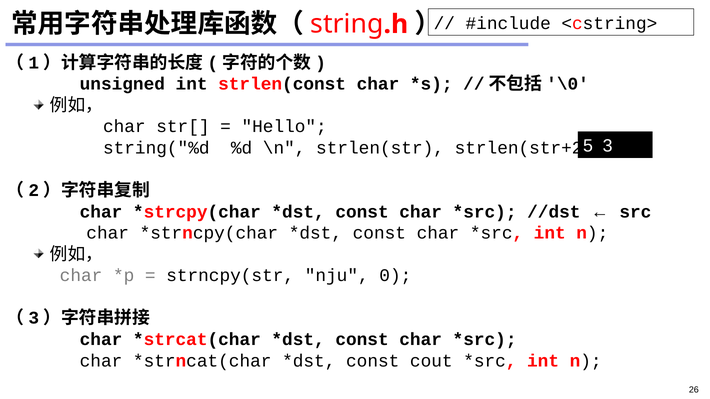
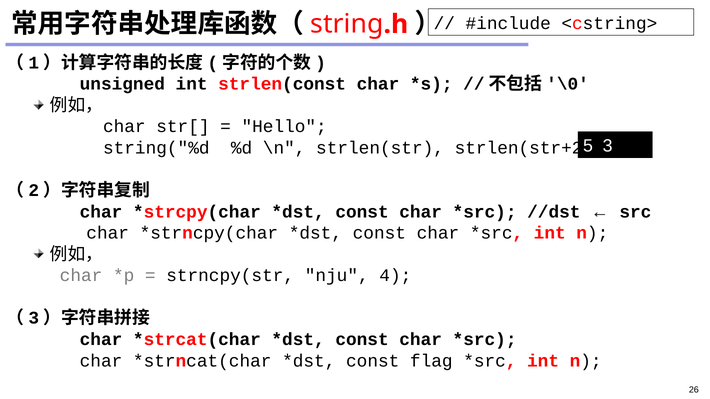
0: 0 -> 4
cout: cout -> flag
